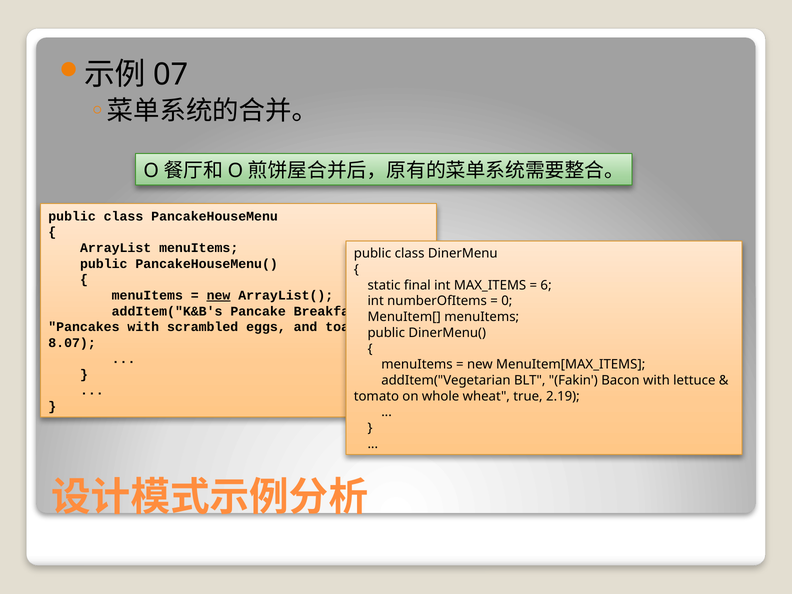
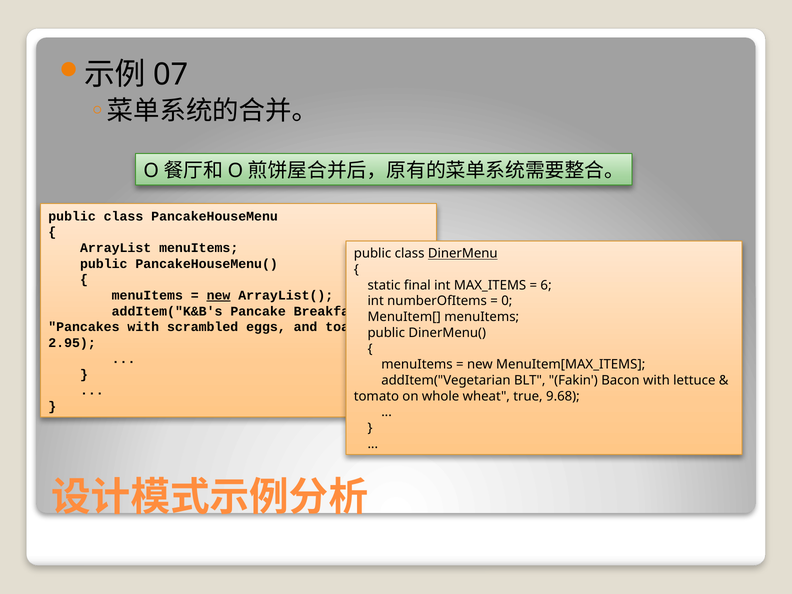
DinerMenu underline: none -> present
8.07: 8.07 -> 2.95
2.19: 2.19 -> 9.68
